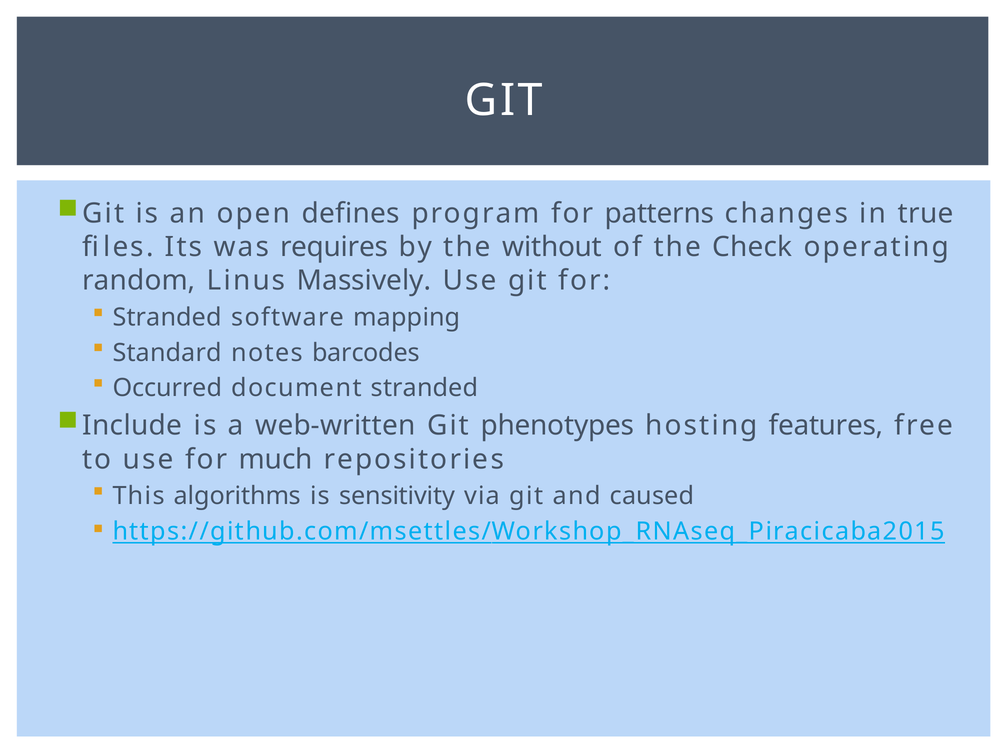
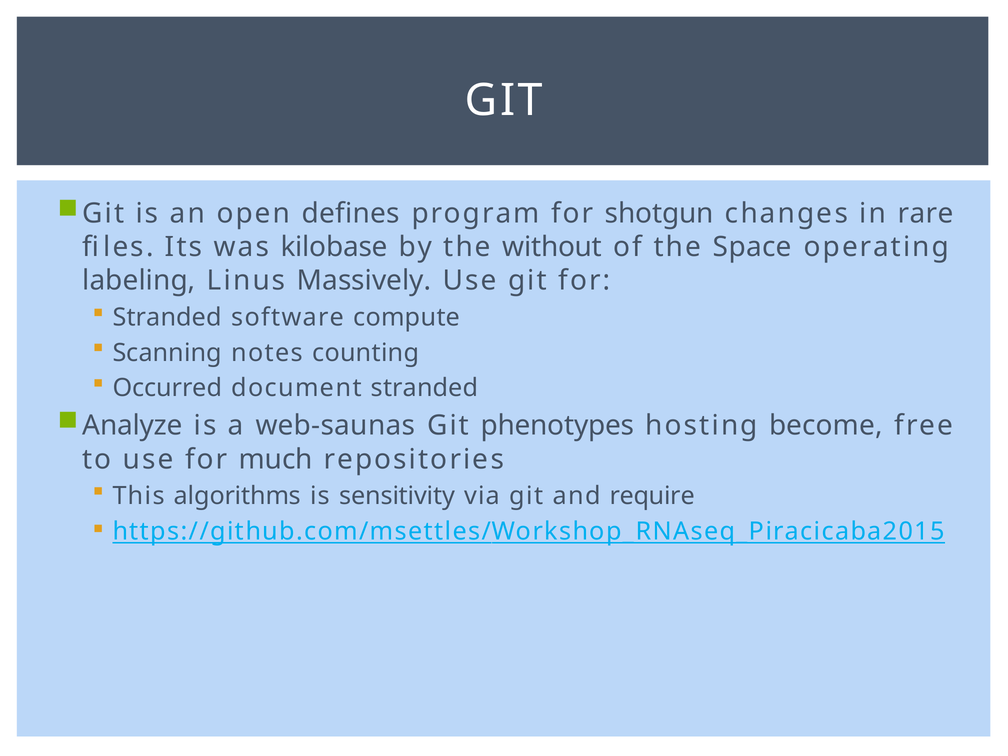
patterns: patterns -> shotgun
true: true -> rare
requires: requires -> kilobase
Check: Check -> Space
random: random -> labeling
mapping: mapping -> compute
Standard: Standard -> Scanning
barcodes: barcodes -> counting
Include: Include -> Analyze
web-written: web-written -> web-saunas
features: features -> become
caused: caused -> require
